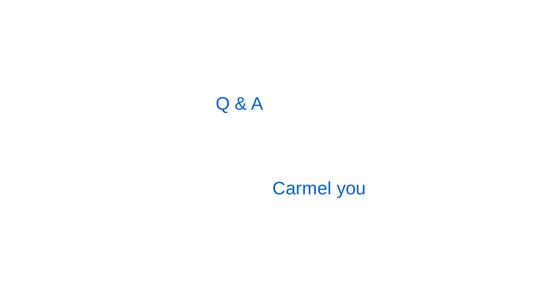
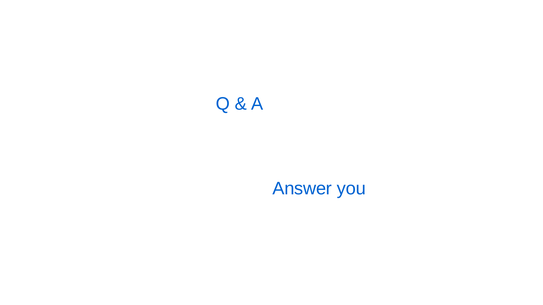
Carmel: Carmel -> Answer
